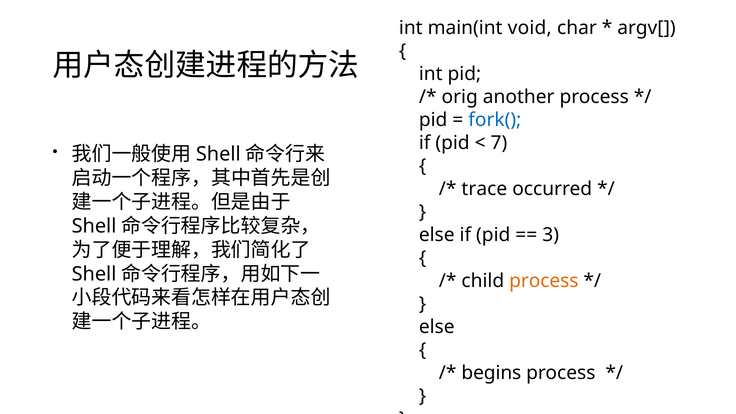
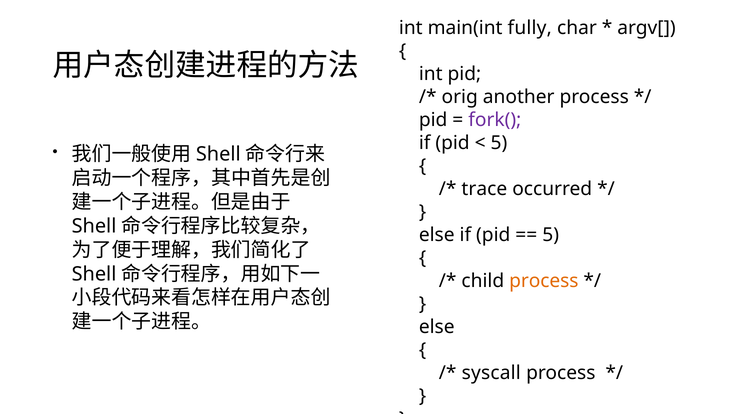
void: void -> fully
fork( colour: blue -> purple
7 at (499, 143): 7 -> 5
3 at (551, 235): 3 -> 5
begins: begins -> syscall
